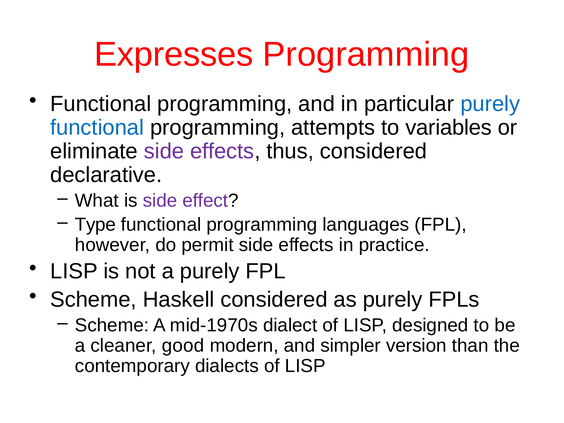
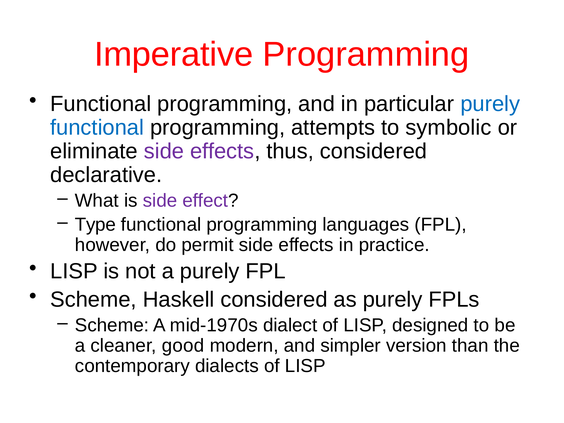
Expresses: Expresses -> Imperative
variables: variables -> symbolic
